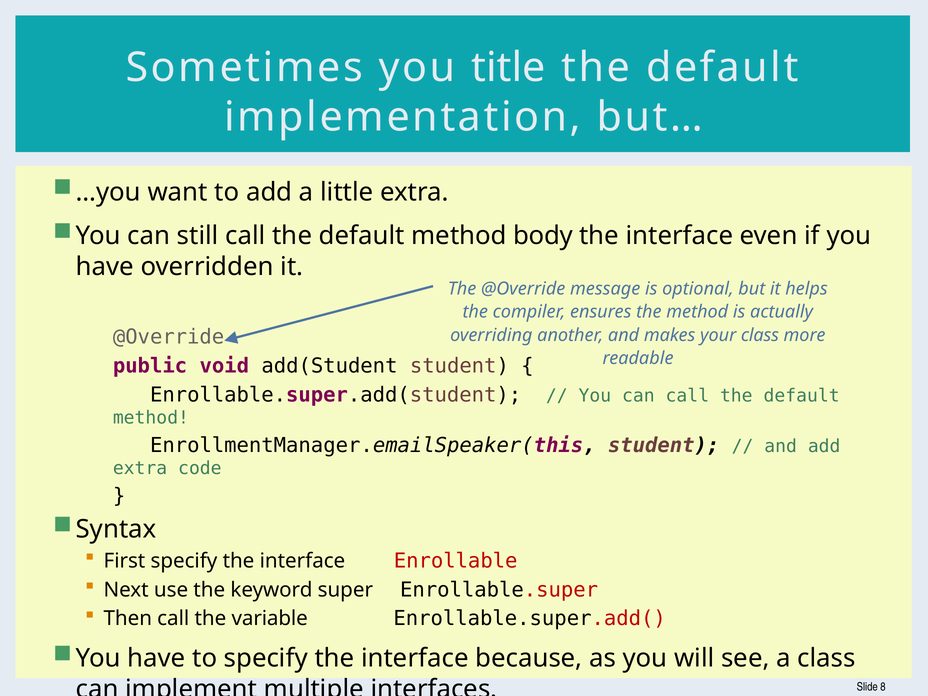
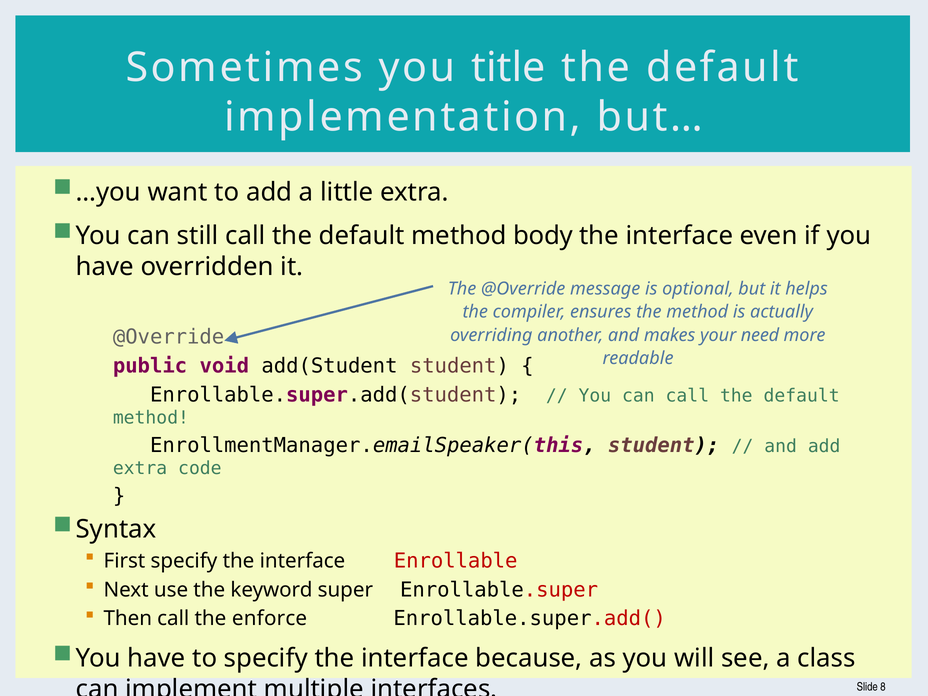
your class: class -> need
variable: variable -> enforce
